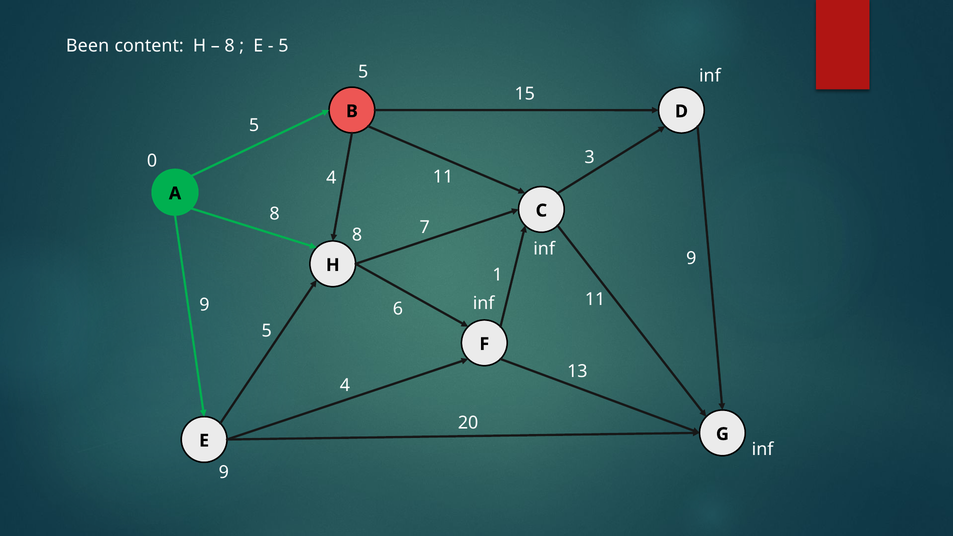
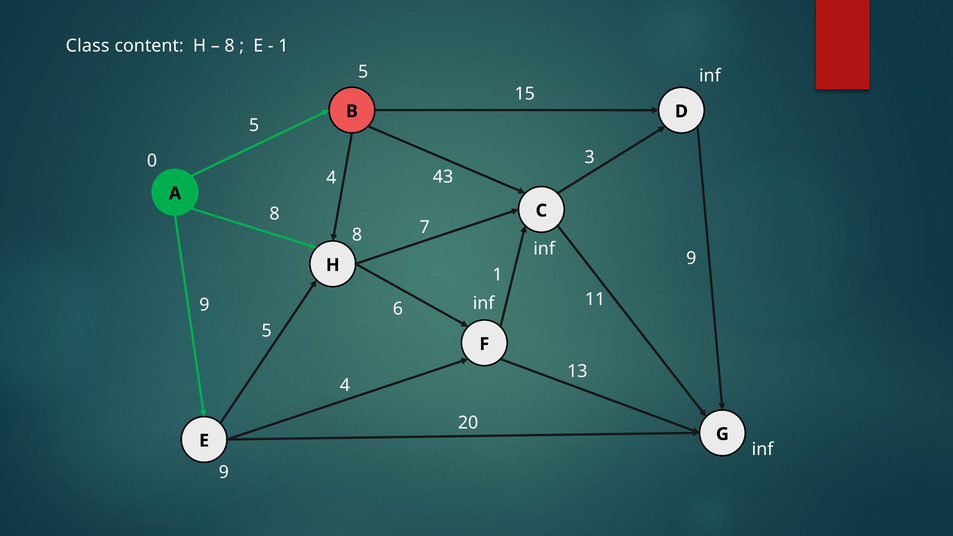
Been: Been -> Class
5 at (283, 46): 5 -> 1
4 11: 11 -> 43
